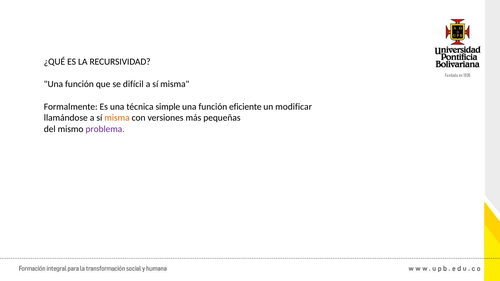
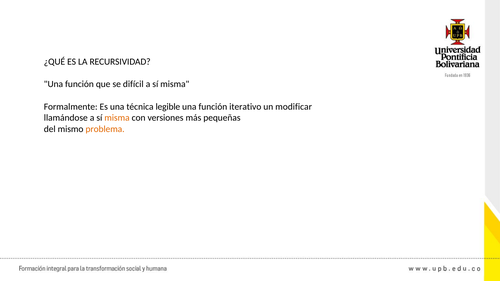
simple: simple -> legible
eficiente: eficiente -> iterativo
problema colour: purple -> orange
